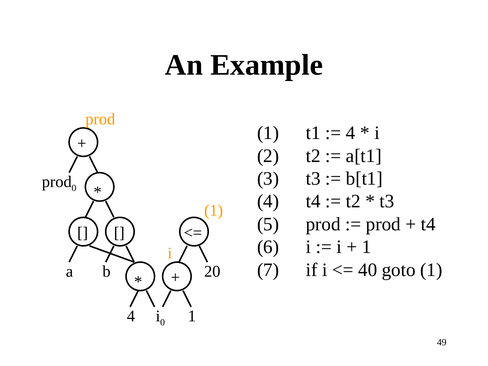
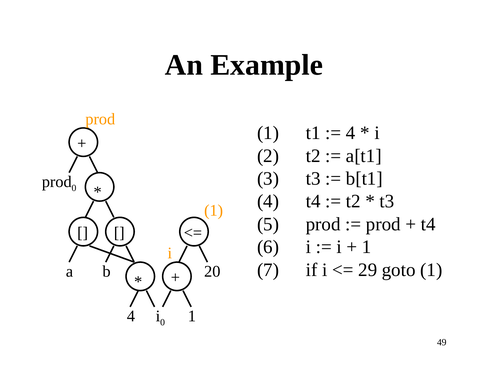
40: 40 -> 29
